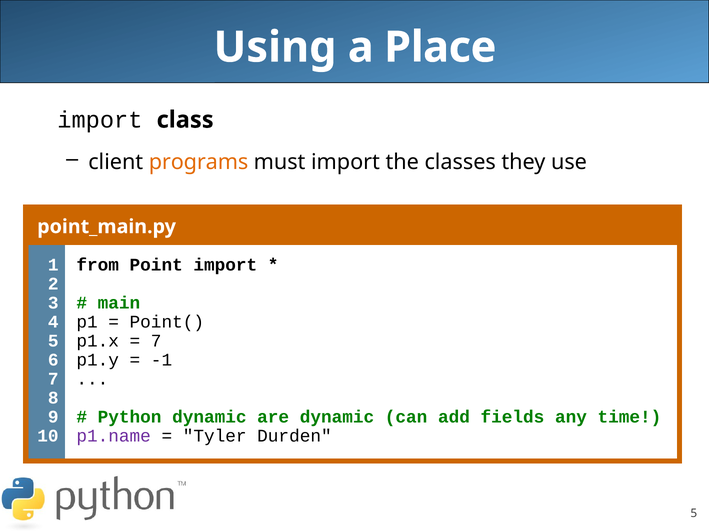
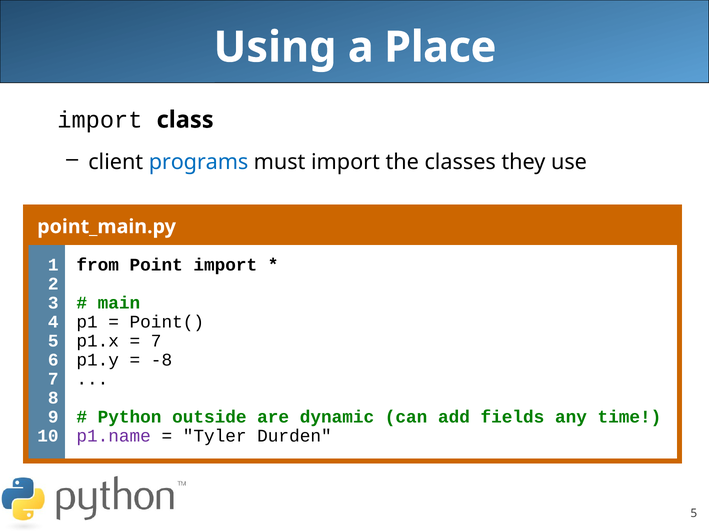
programs colour: orange -> blue
-1: -1 -> -8
Python dynamic: dynamic -> outside
